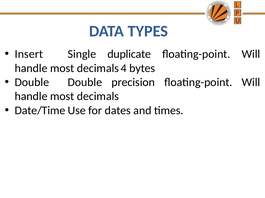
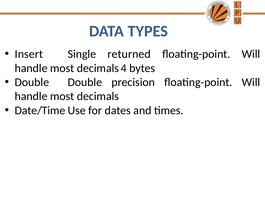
duplicate: duplicate -> returned
